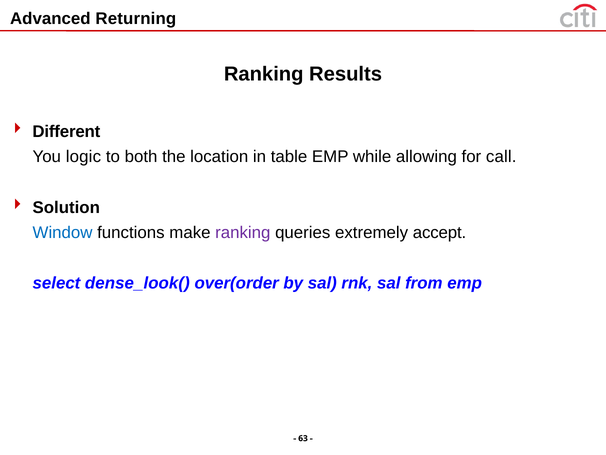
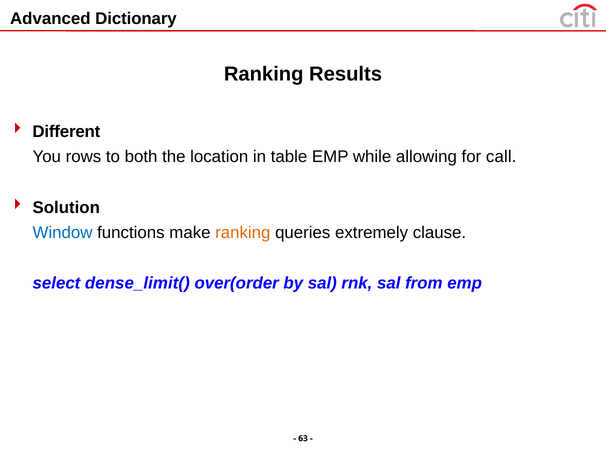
Returning: Returning -> Dictionary
logic: logic -> rows
ranking at (243, 233) colour: purple -> orange
accept: accept -> clause
dense_look(: dense_look( -> dense_limit(
